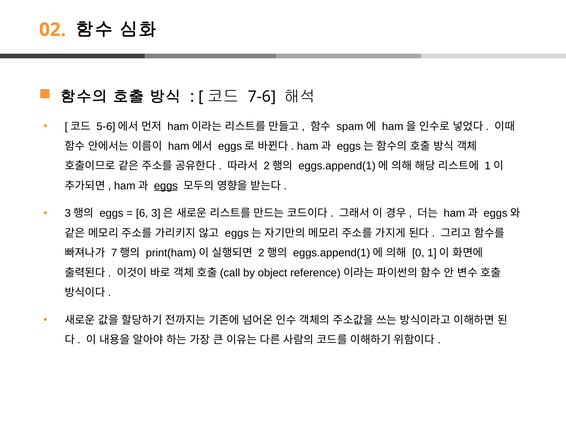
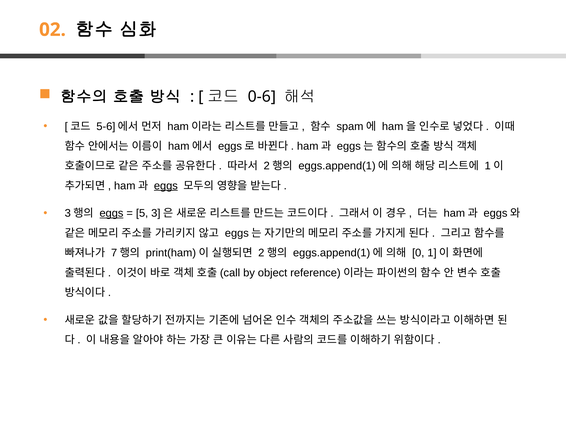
7-6: 7-6 -> 0-6
eggs at (111, 214) underline: none -> present
6: 6 -> 5
